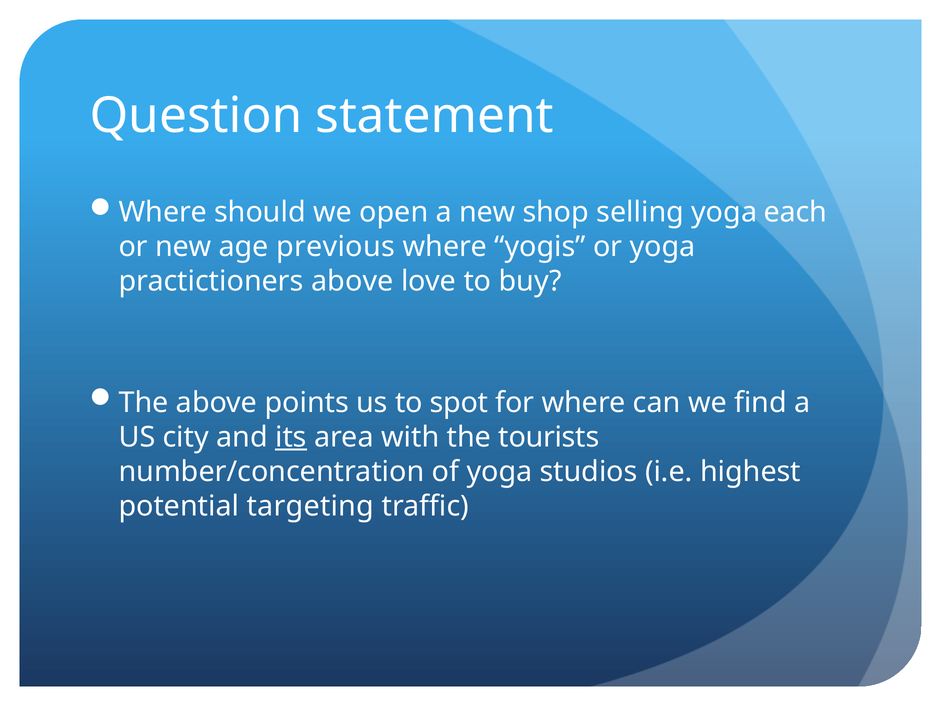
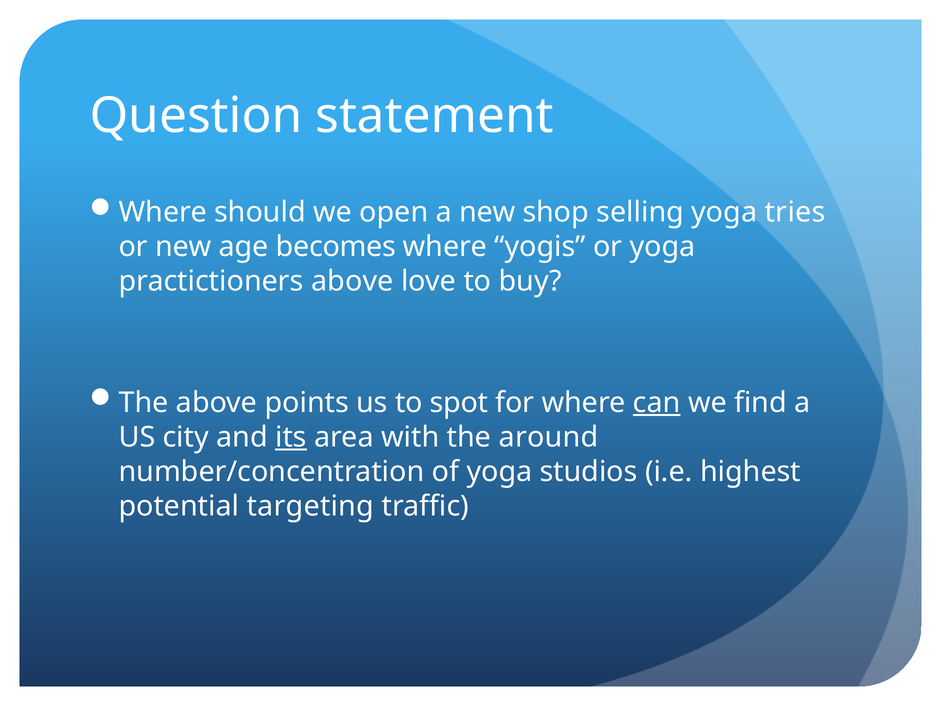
each: each -> tries
previous: previous -> becomes
can underline: none -> present
tourists: tourists -> around
